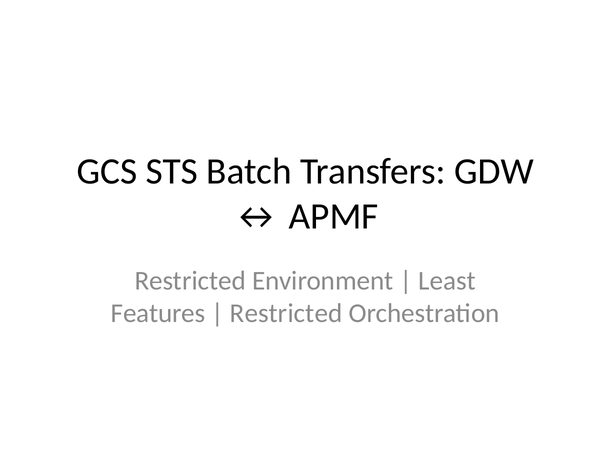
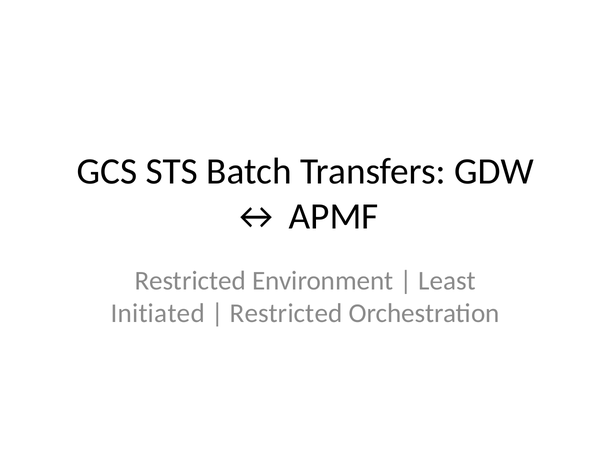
Features: Features -> Initiated
